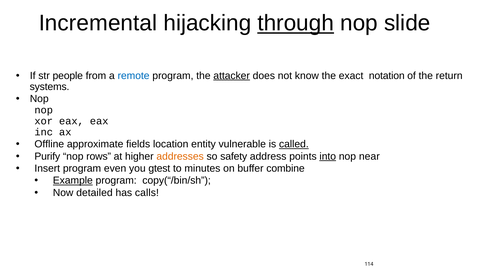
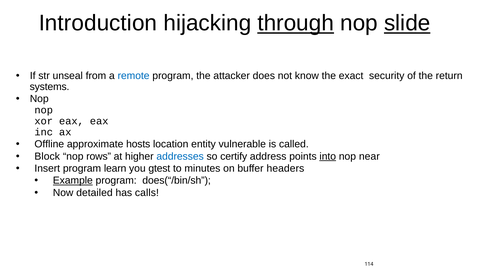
Incremental: Incremental -> Introduction
slide underline: none -> present
people: people -> unseal
attacker underline: present -> none
notation: notation -> security
fields: fields -> hosts
called underline: present -> none
Purify: Purify -> Block
addresses colour: orange -> blue
safety: safety -> certify
even: even -> learn
combine: combine -> headers
copy(“/bin/sh: copy(“/bin/sh -> does(“/bin/sh
